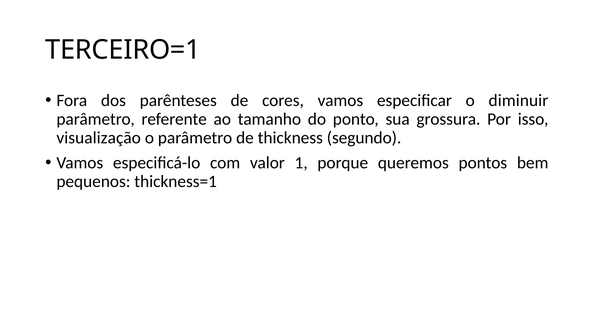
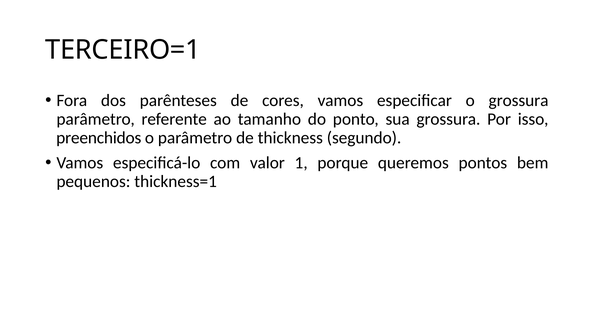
o diminuir: diminuir -> grossura
visualização: visualização -> preenchidos
